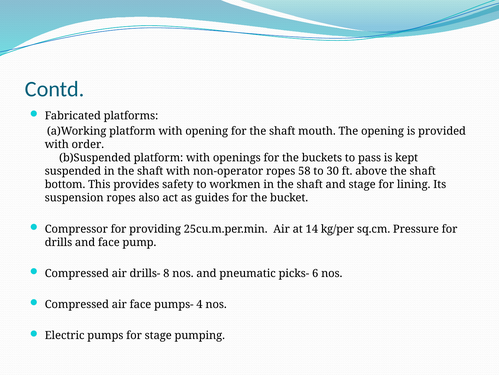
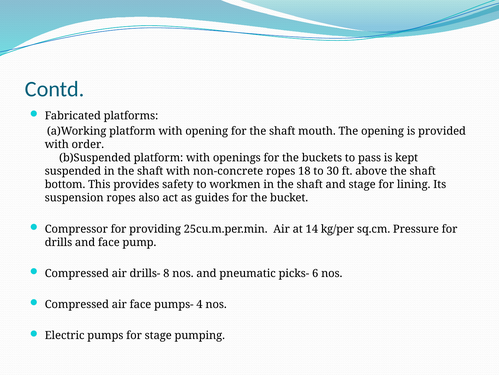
non-operator: non-operator -> non-concrete
58: 58 -> 18
